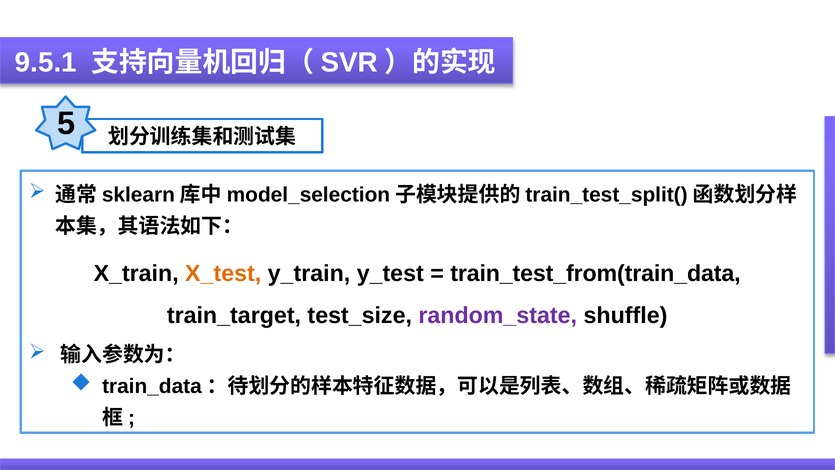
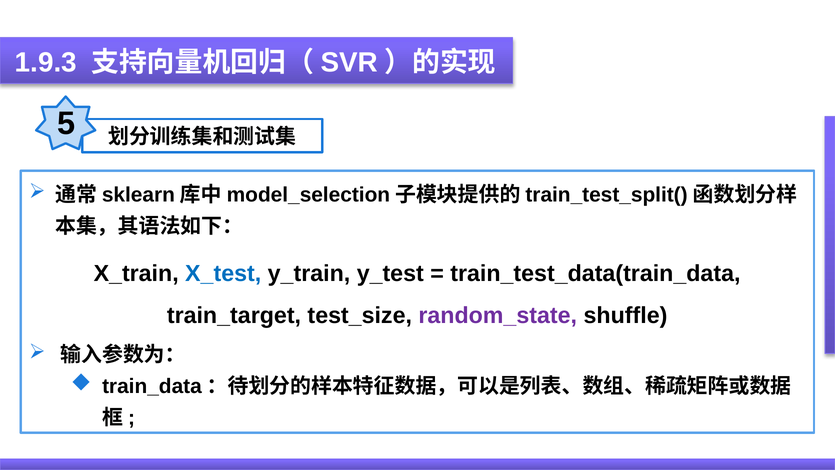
9.5.1: 9.5.1 -> 1.9.3
X_test colour: orange -> blue
train_test_from(train_data: train_test_from(train_data -> train_test_data(train_data
